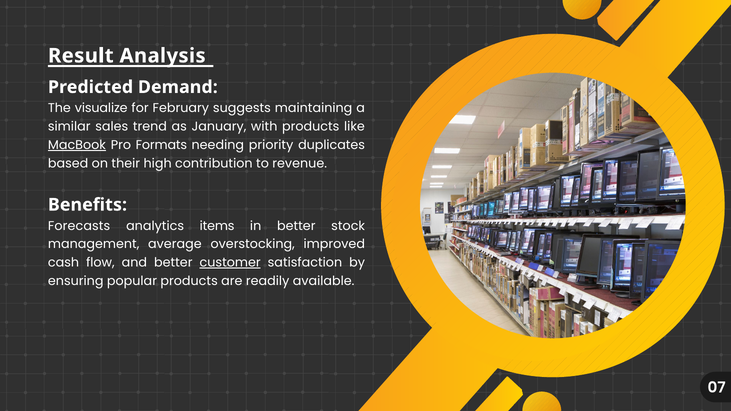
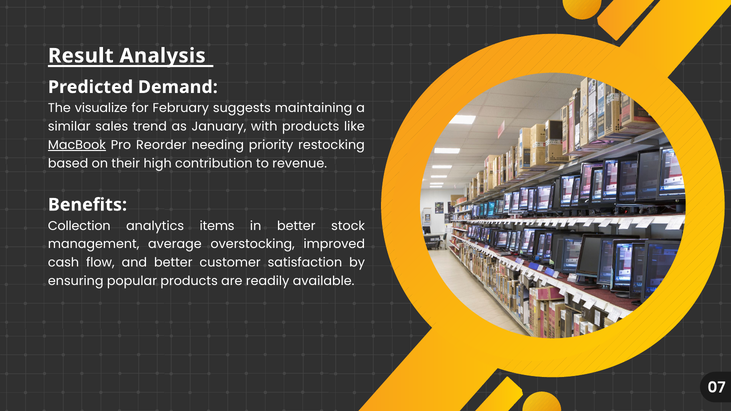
Formats: Formats -> Reorder
duplicates: duplicates -> restocking
Forecasts: Forecasts -> Collection
customer underline: present -> none
